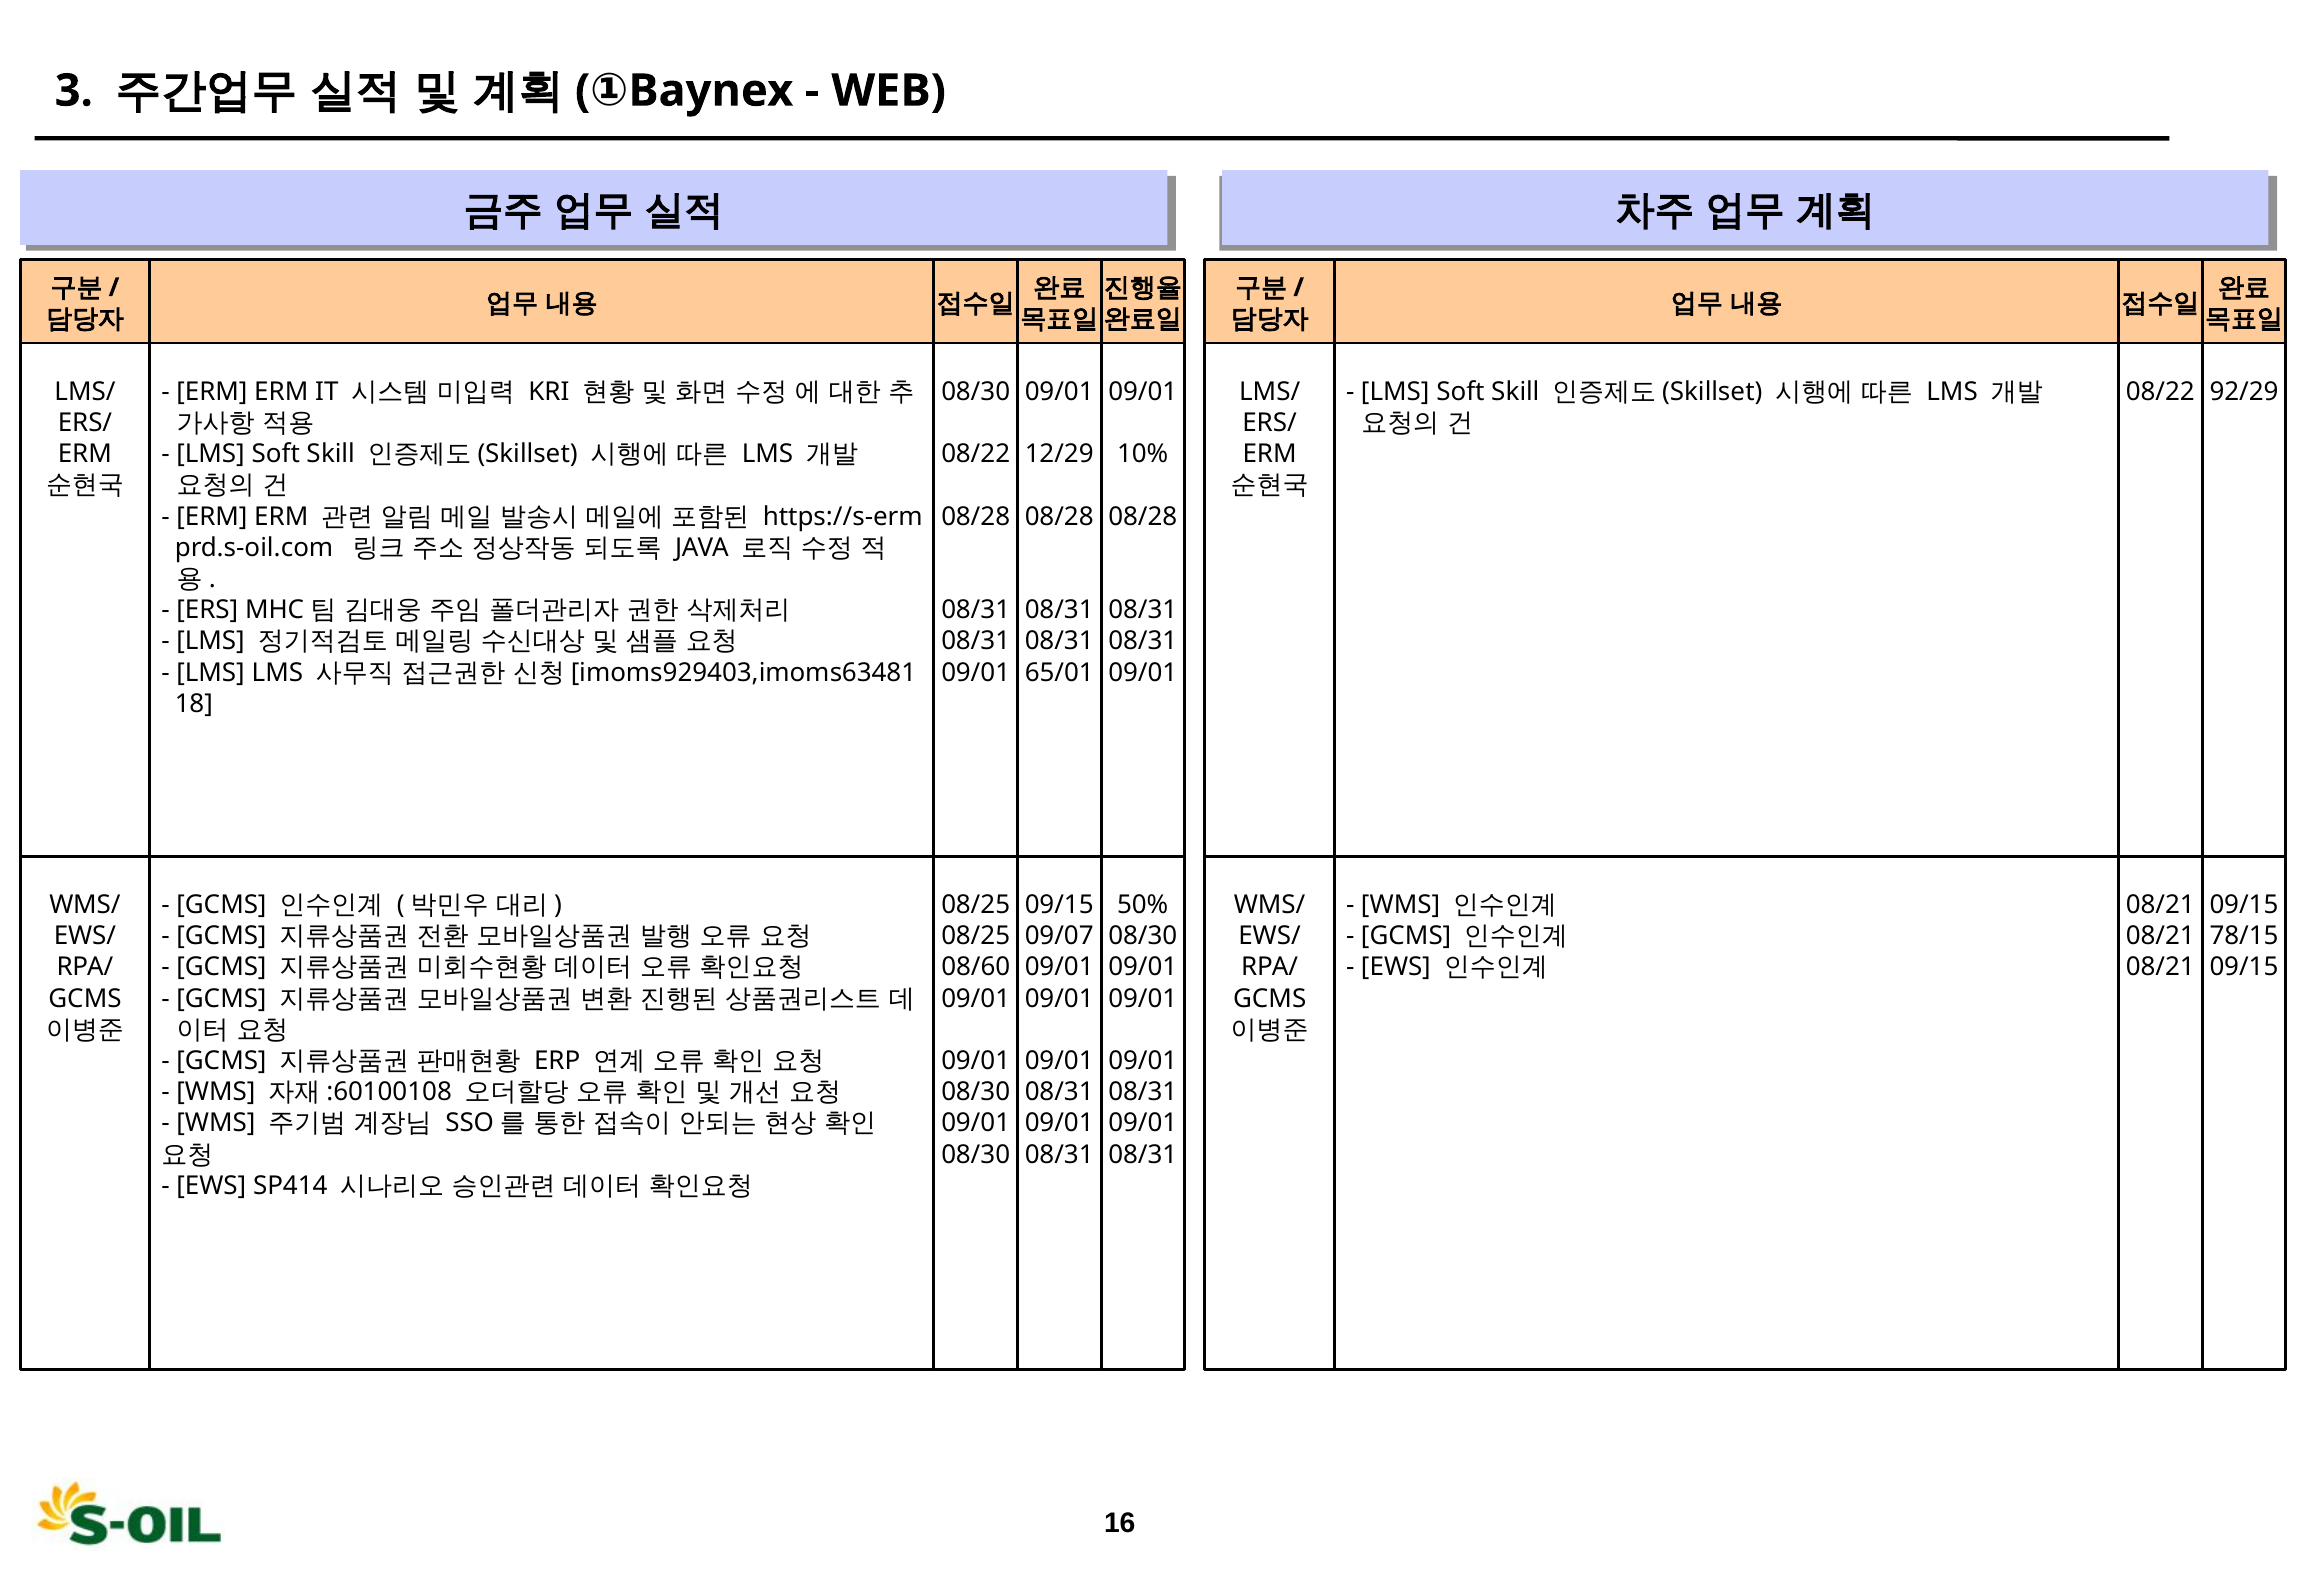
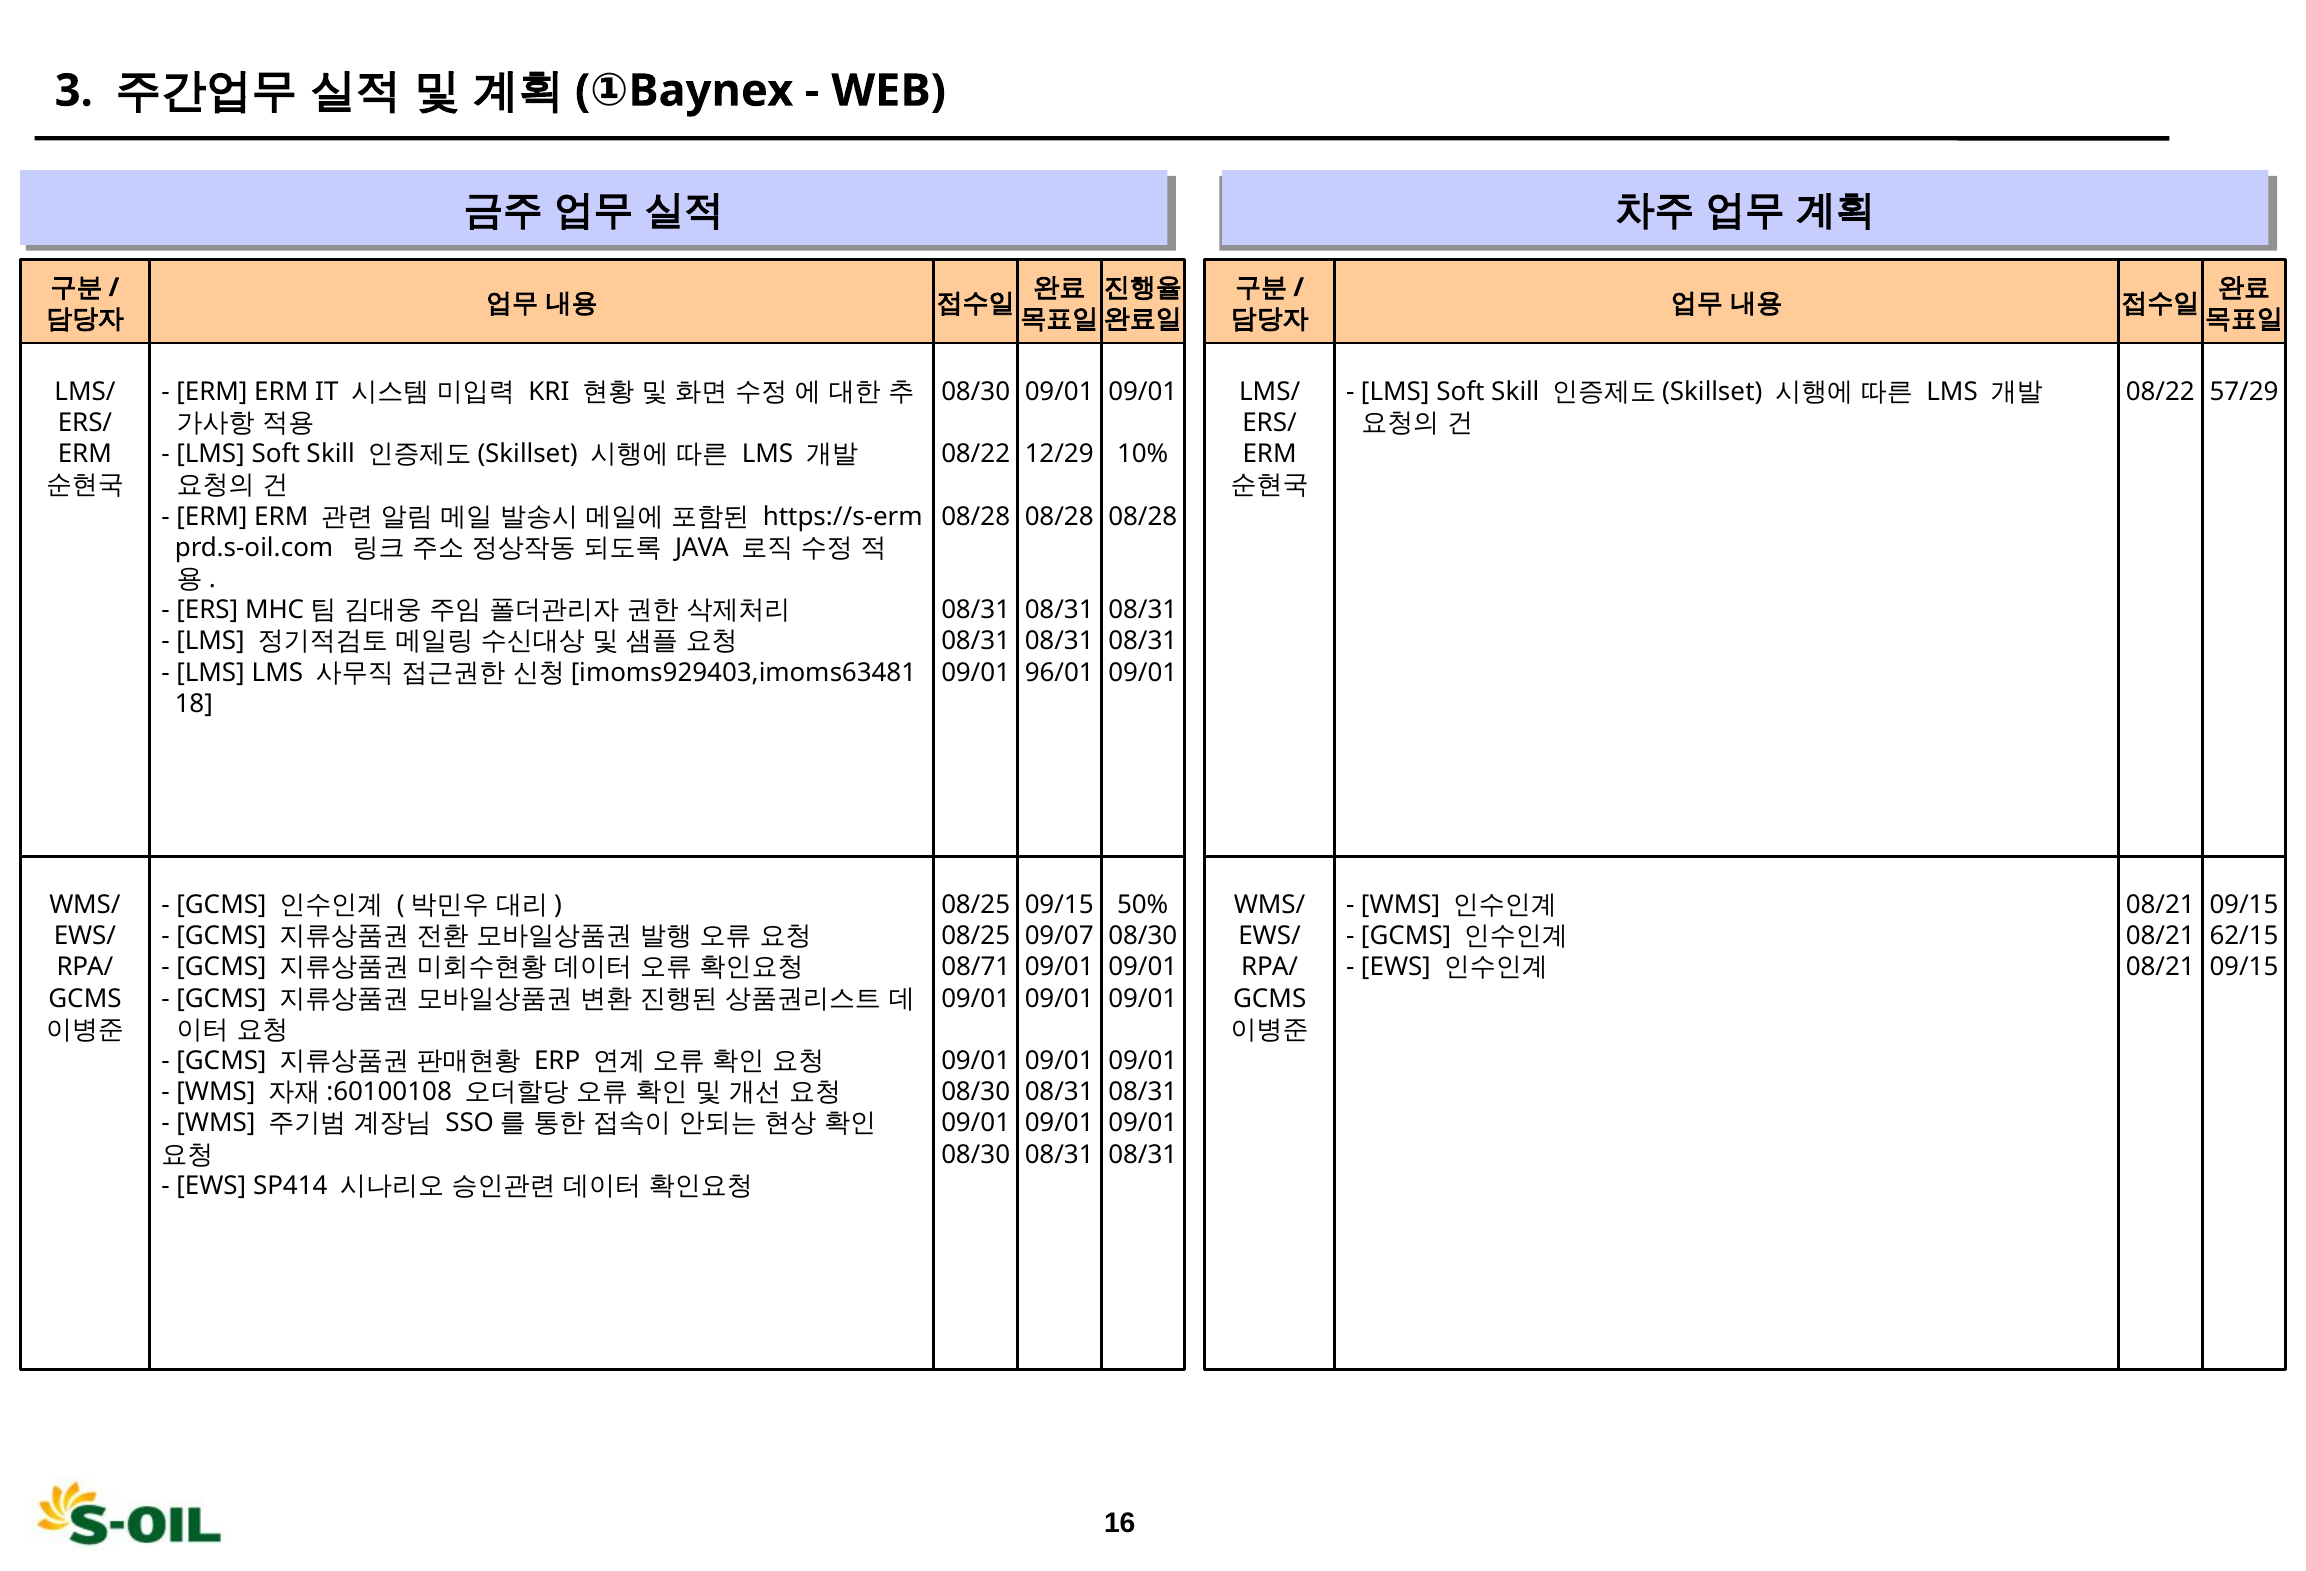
92/29: 92/29 -> 57/29
65/01: 65/01 -> 96/01
78/15: 78/15 -> 62/15
08/60: 08/60 -> 08/71
